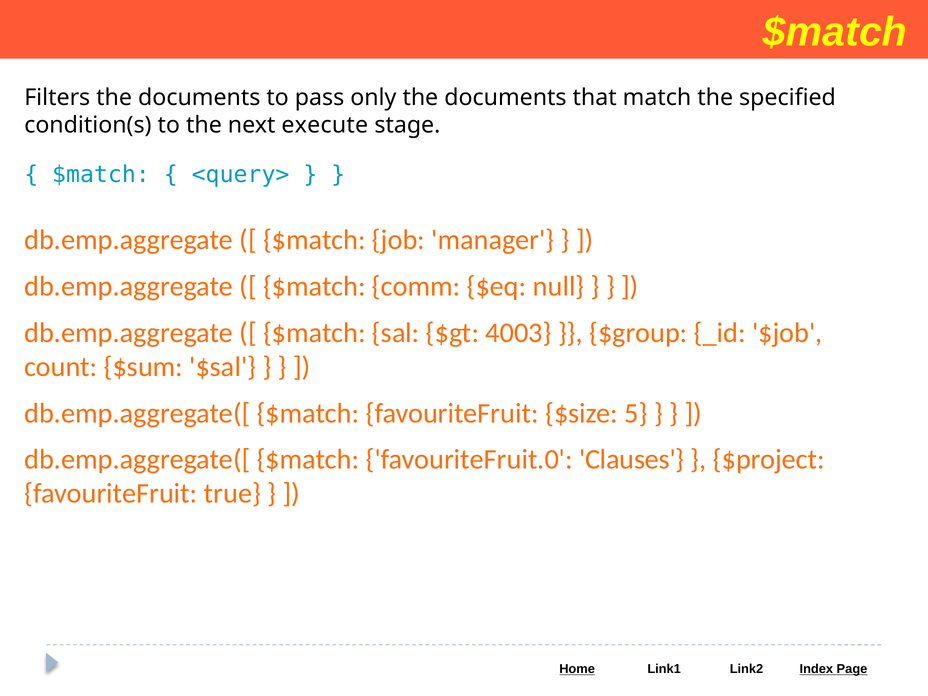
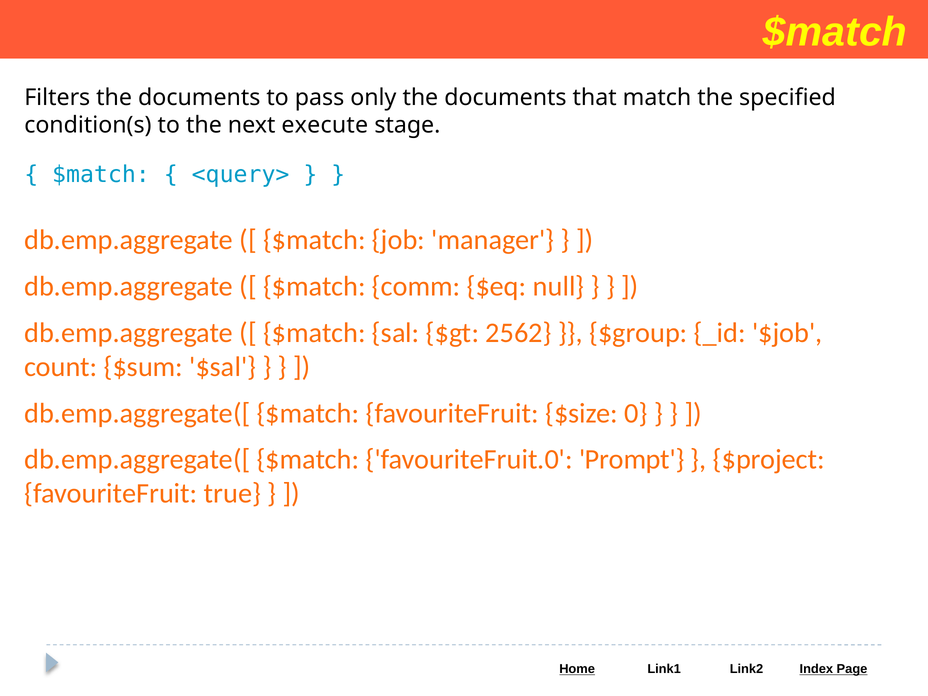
4003: 4003 -> 2562
5: 5 -> 0
Clauses: Clauses -> Prompt
